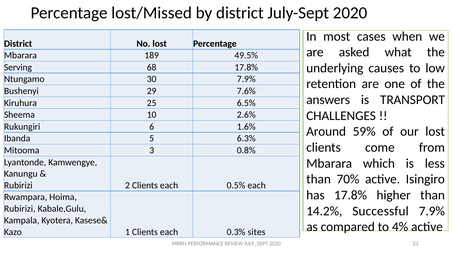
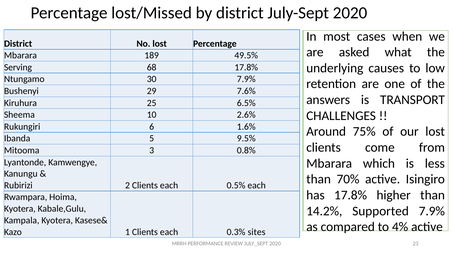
59%: 59% -> 75%
6.3%: 6.3% -> 9.5%
Rubirizi at (20, 209): Rubirizi -> Kyotera
Successful: Successful -> Supported
